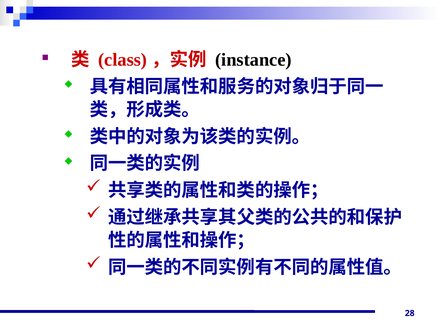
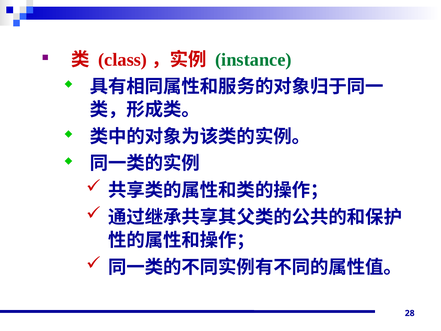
instance colour: black -> green
